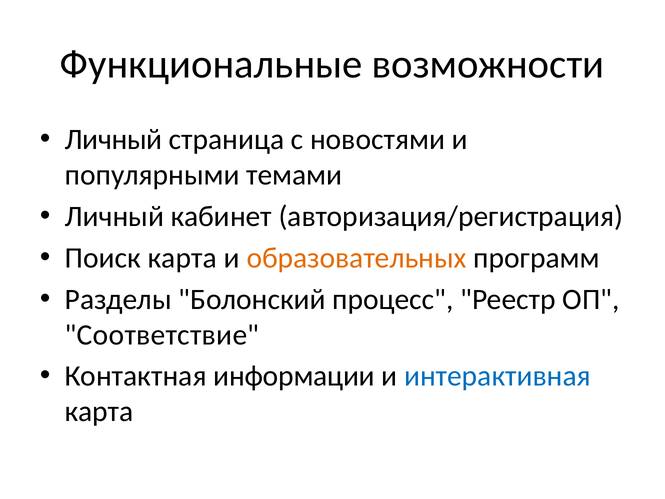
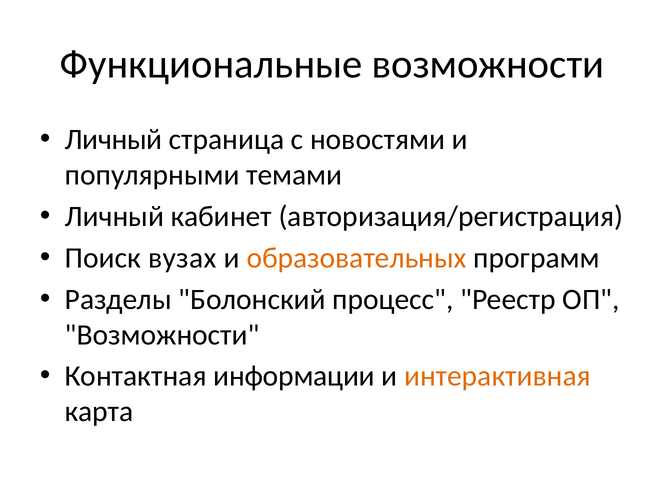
Поиск карта: карта -> вузах
Соответствие at (162, 335): Соответствие -> Возможности
интерактивная colour: blue -> orange
